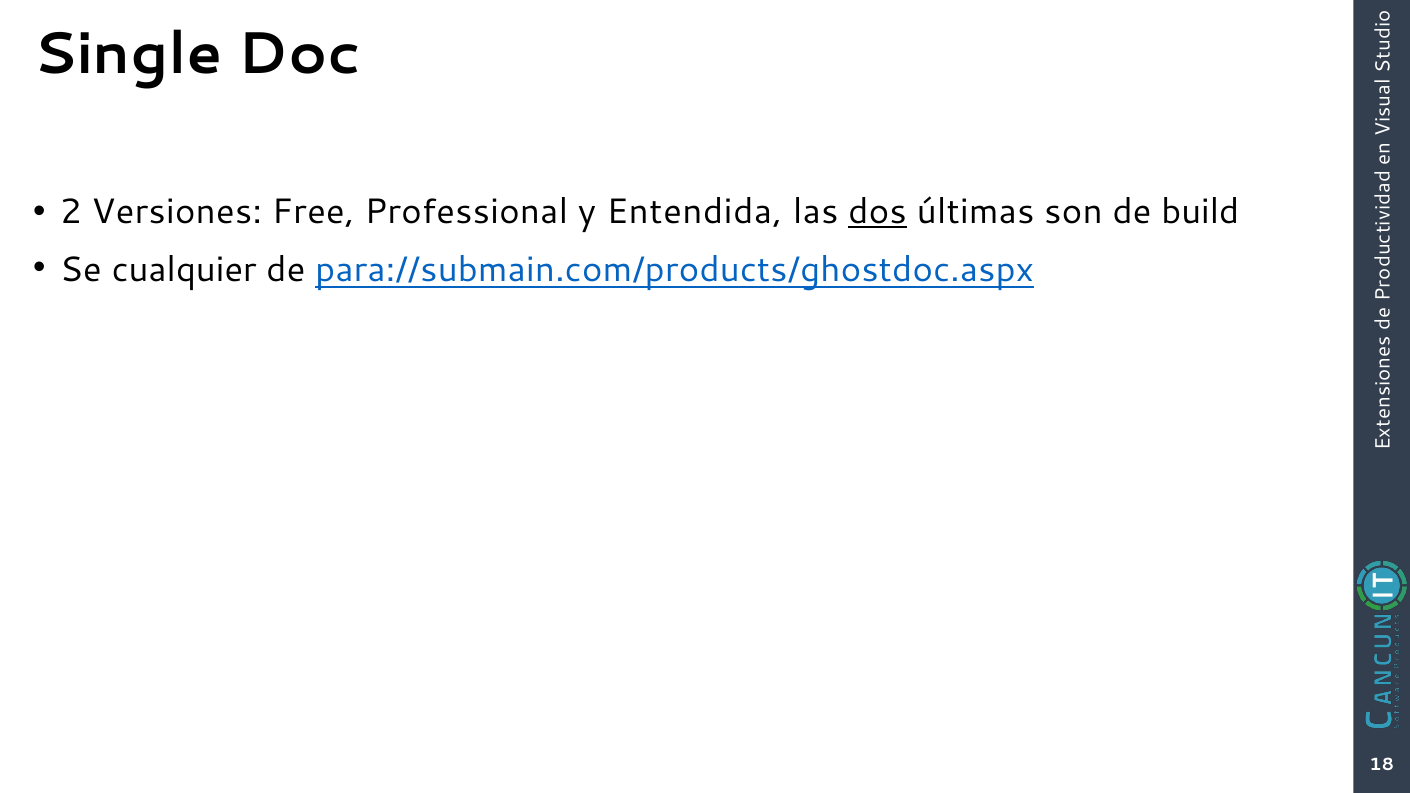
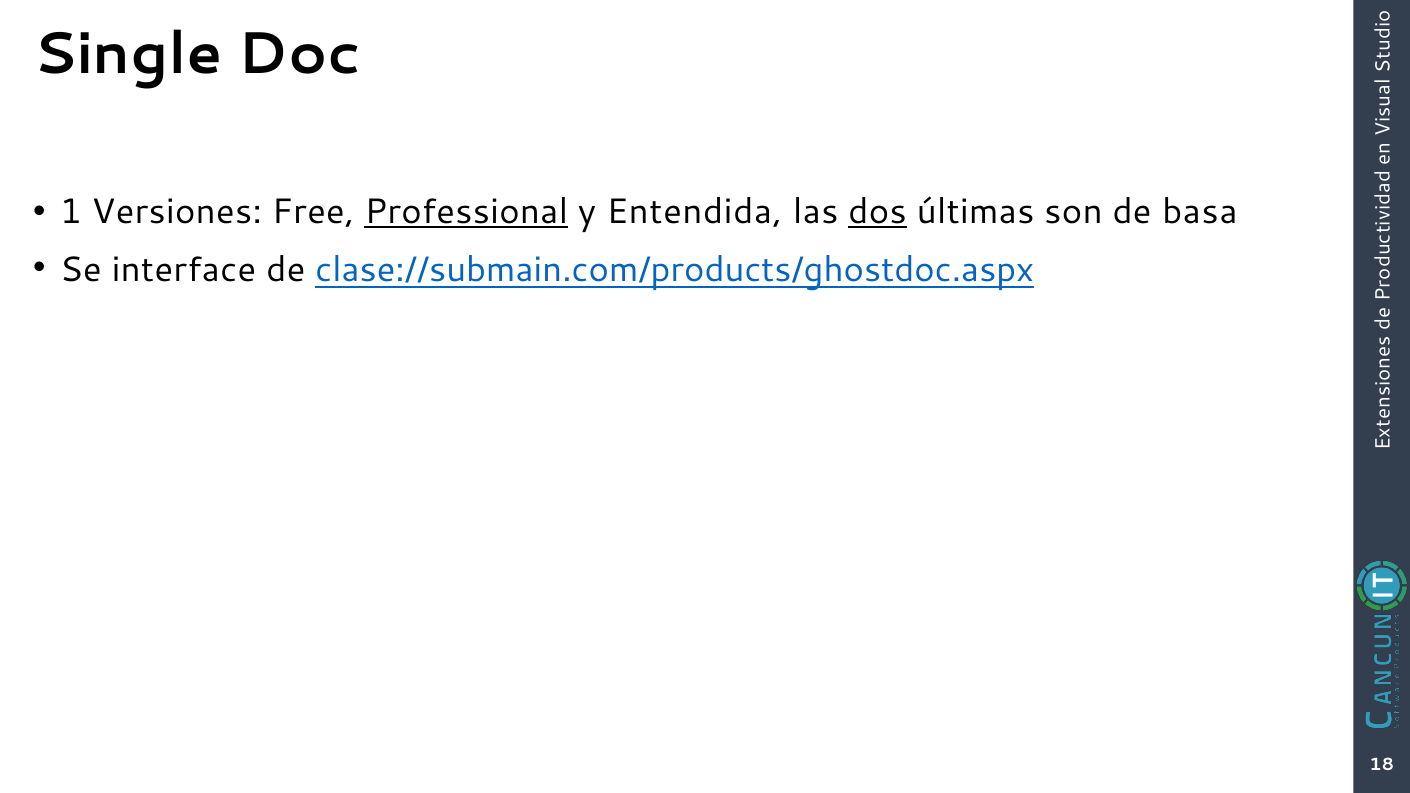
2: 2 -> 1
Professional underline: none -> present
build: build -> basa
cualquier: cualquier -> interface
para://submain.com/products/ghostdoc.aspx: para://submain.com/products/ghostdoc.aspx -> clase://submain.com/products/ghostdoc.aspx
